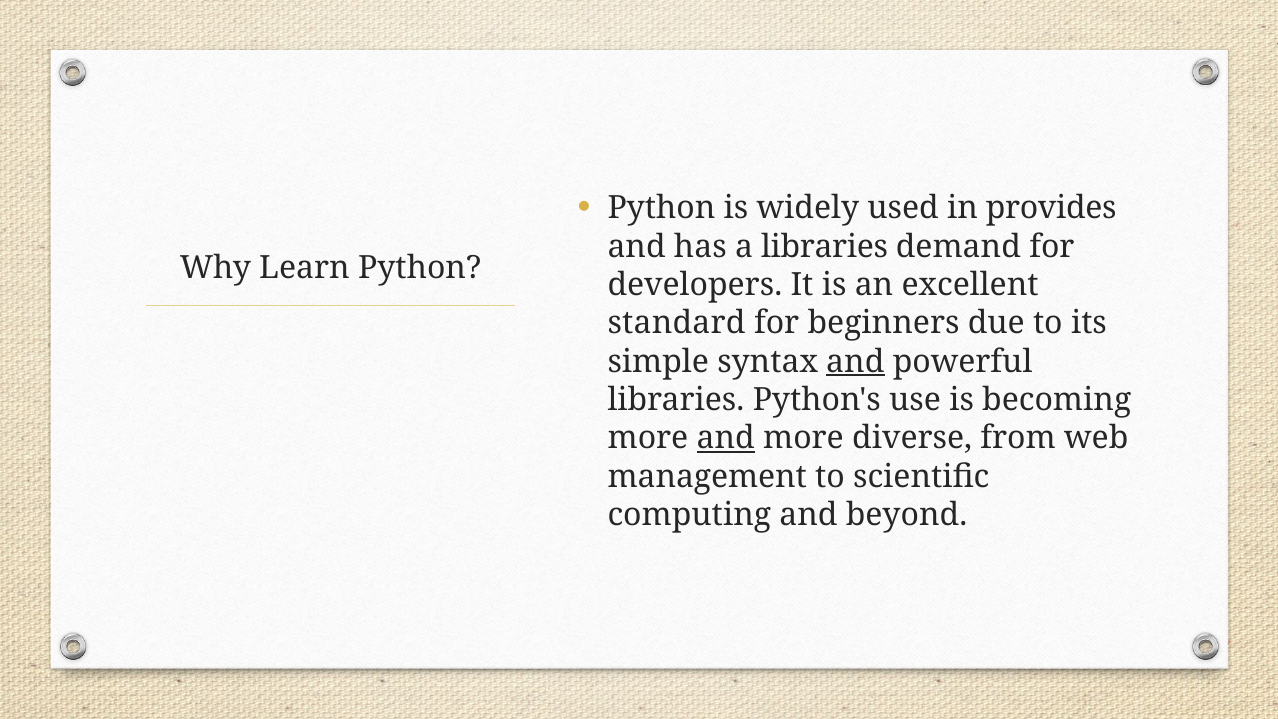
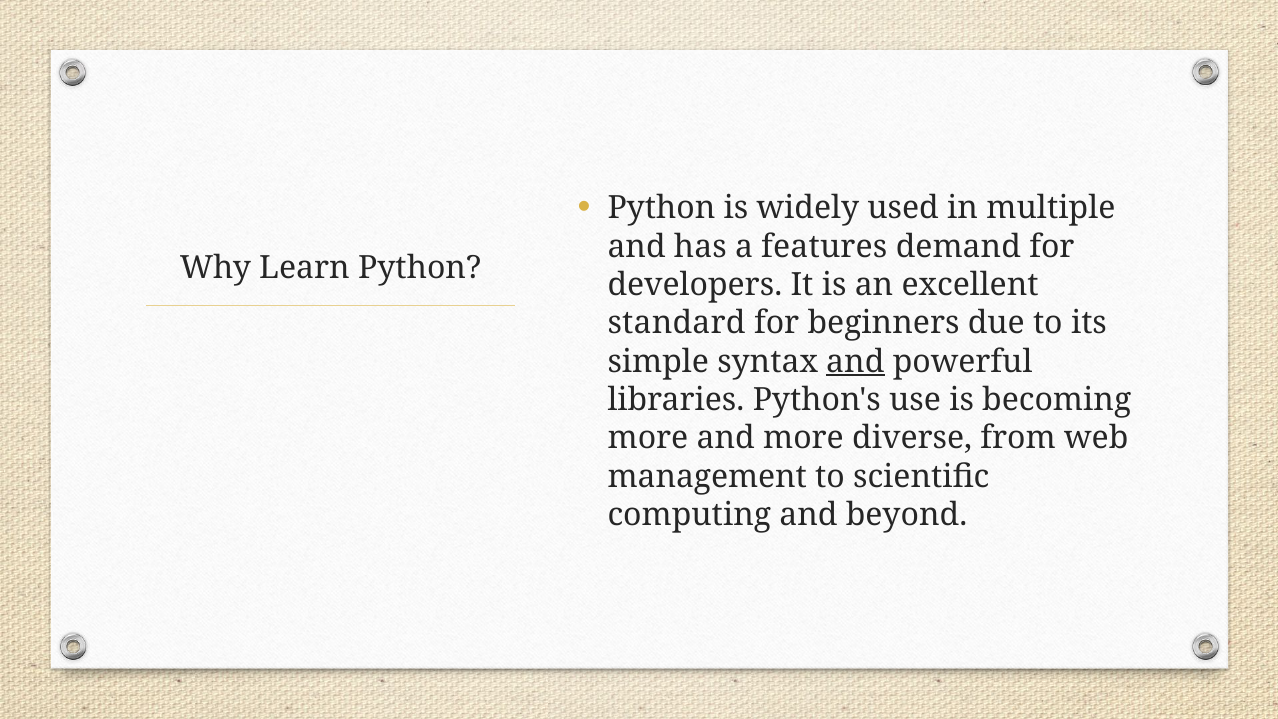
provides: provides -> multiple
a libraries: libraries -> features
and at (726, 438) underline: present -> none
